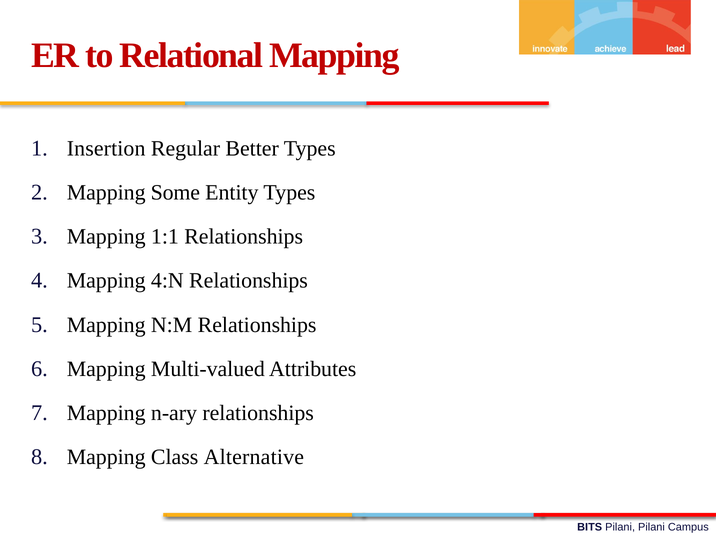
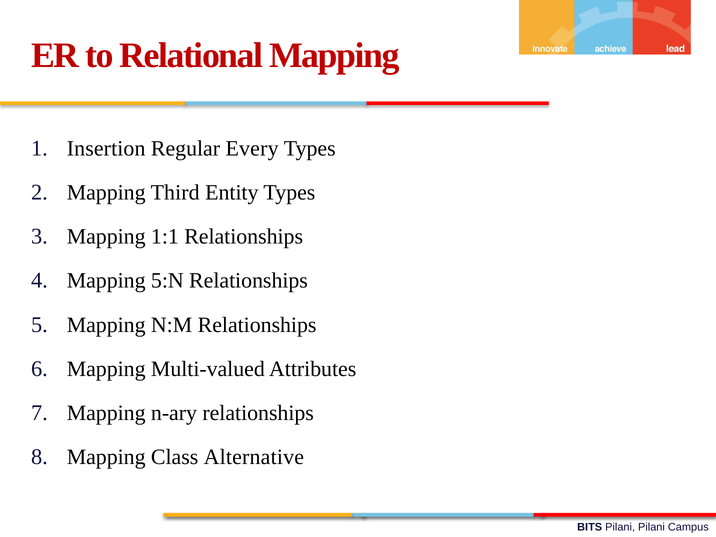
Better: Better -> Every
Some: Some -> Third
4:N: 4:N -> 5:N
